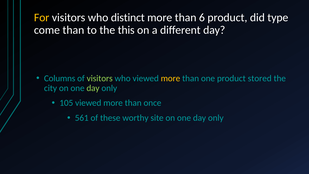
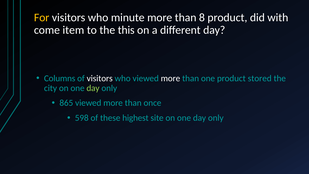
distinct: distinct -> minute
6: 6 -> 8
type: type -> with
come than: than -> item
visitors at (100, 78) colour: light green -> white
more at (170, 78) colour: yellow -> white
105: 105 -> 865
561: 561 -> 598
worthy: worthy -> highest
